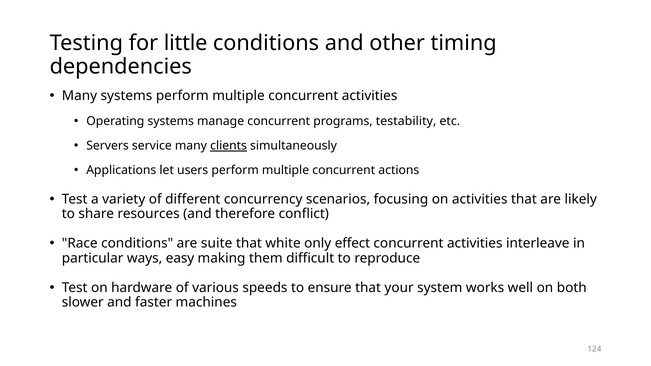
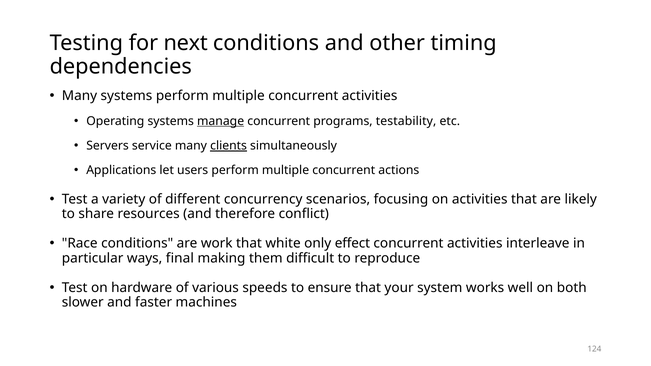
little: little -> next
manage underline: none -> present
suite: suite -> work
easy: easy -> final
